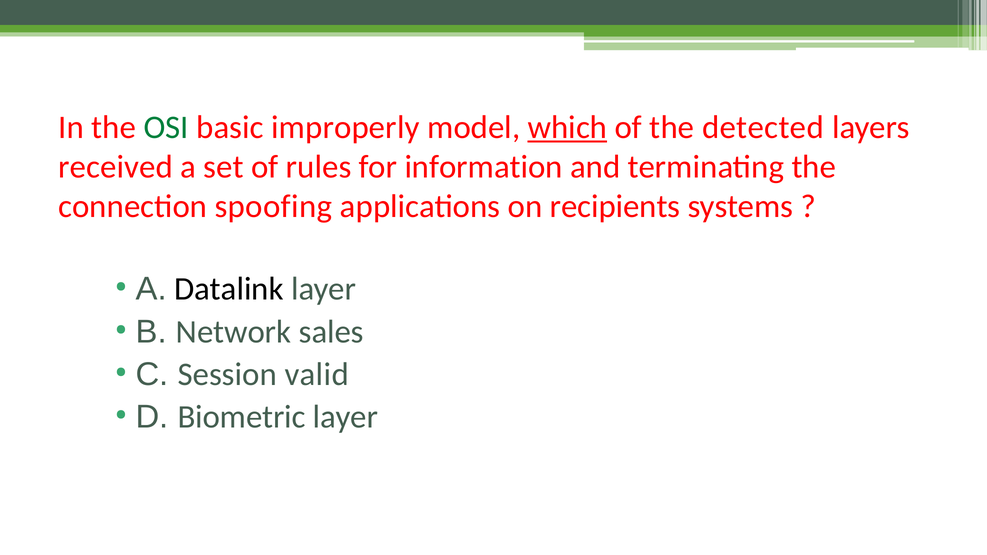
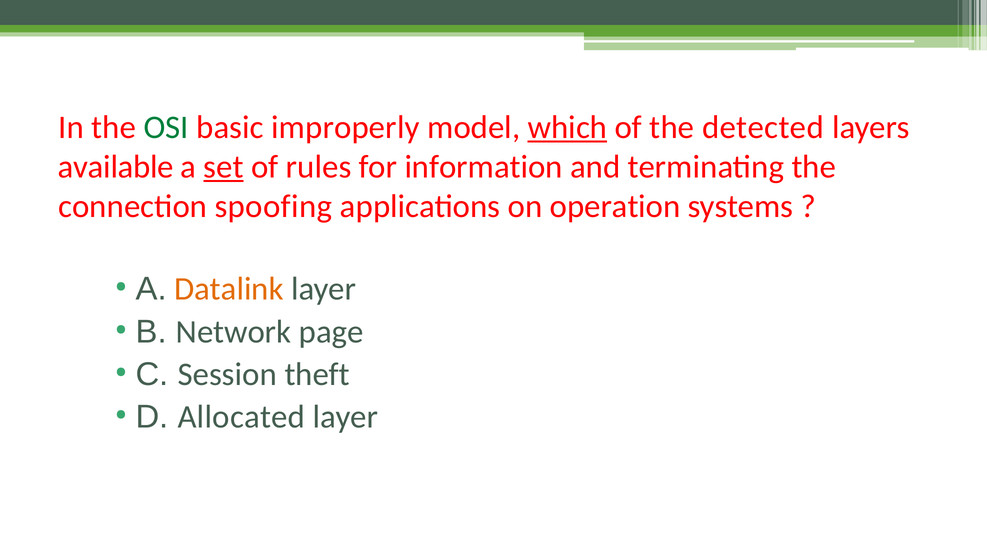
received: received -> available
set underline: none -> present
recipients: recipients -> operation
Datalink colour: black -> orange
sales: sales -> page
valid: valid -> theft
Biometric: Biometric -> Allocated
